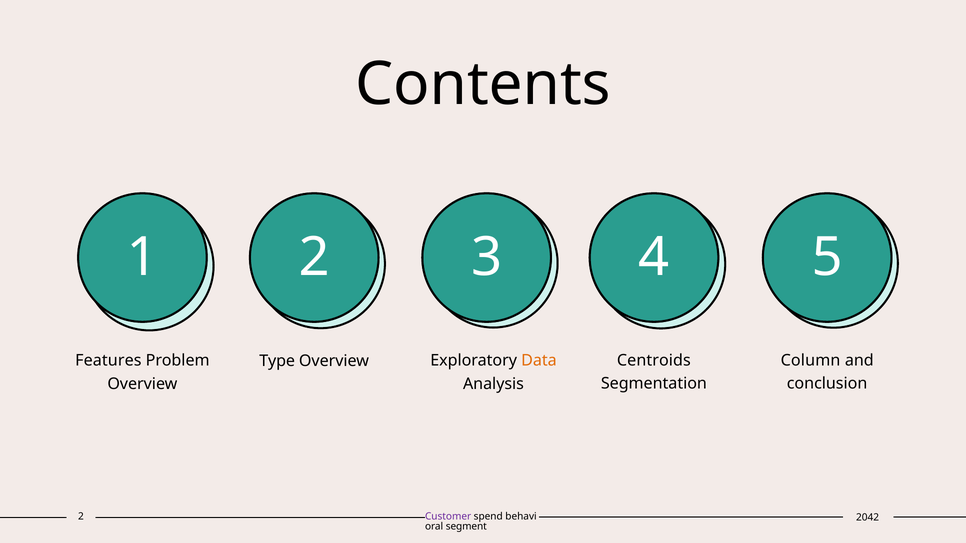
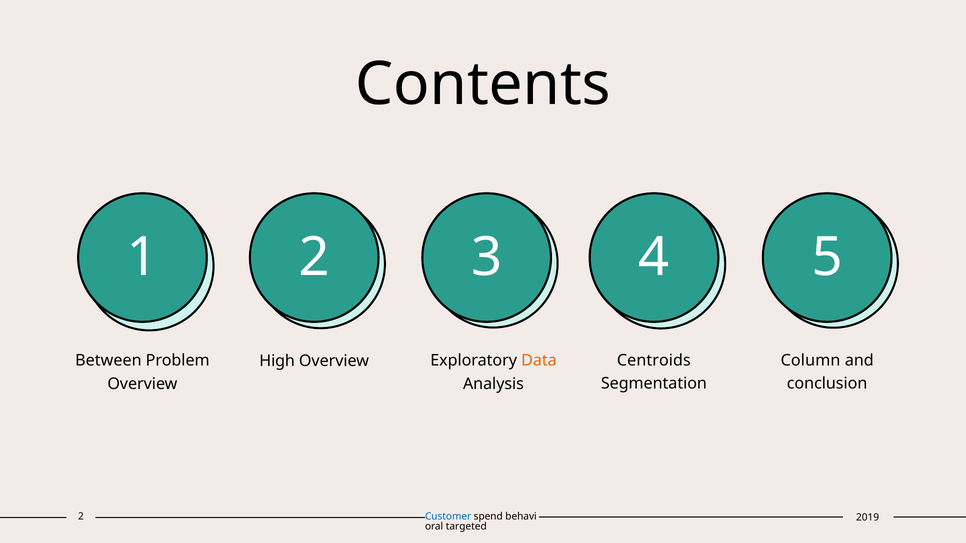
Features: Features -> Between
Type: Type -> High
Customer colour: purple -> blue
2042: 2042 -> 2019
segment: segment -> targeted
